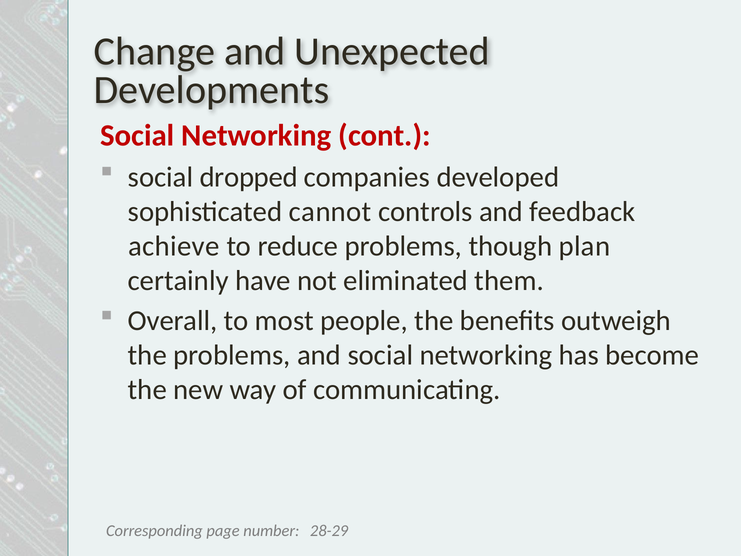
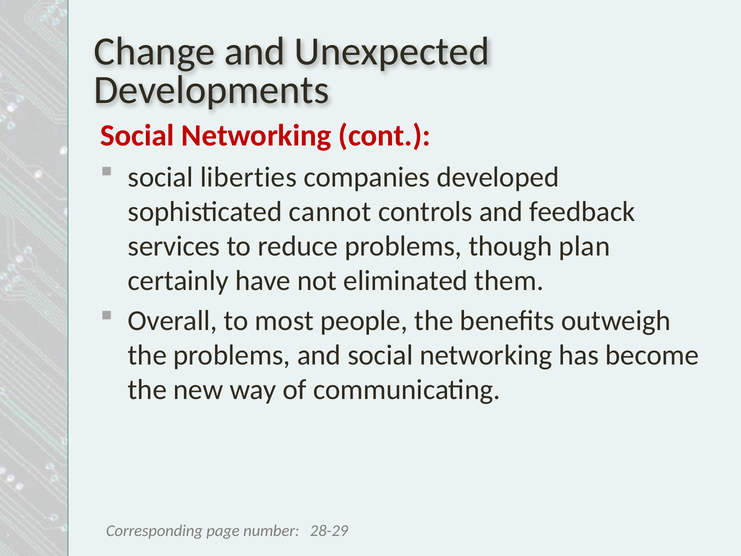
dropped: dropped -> liberties
achieve: achieve -> services
